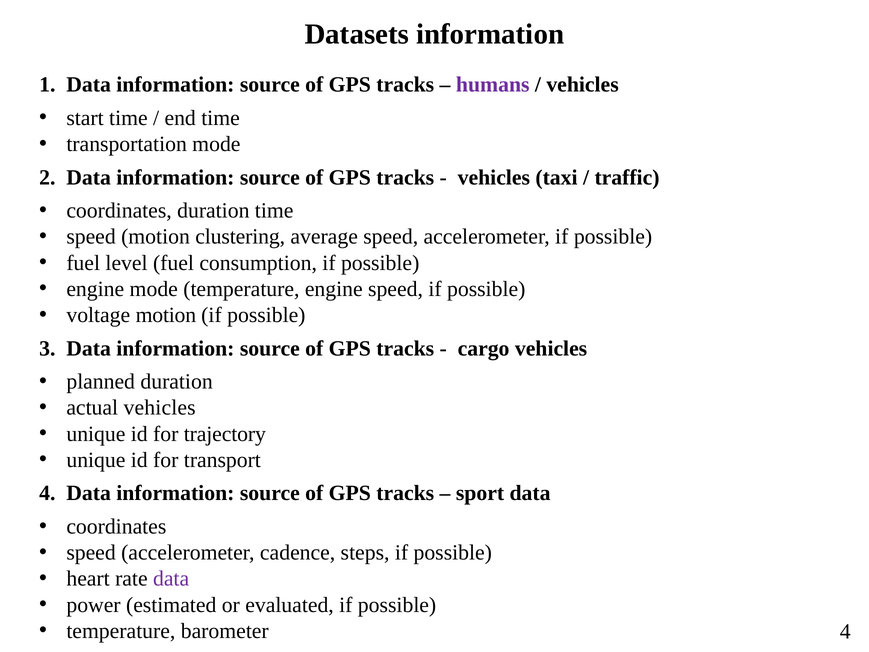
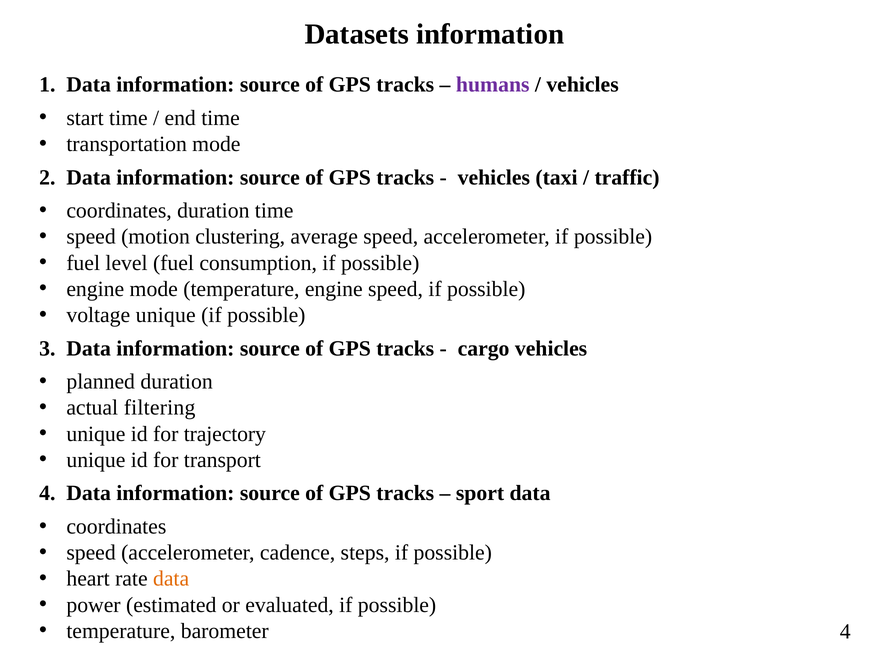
voltage motion: motion -> unique
actual vehicles: vehicles -> filtering
data at (171, 579) colour: purple -> orange
